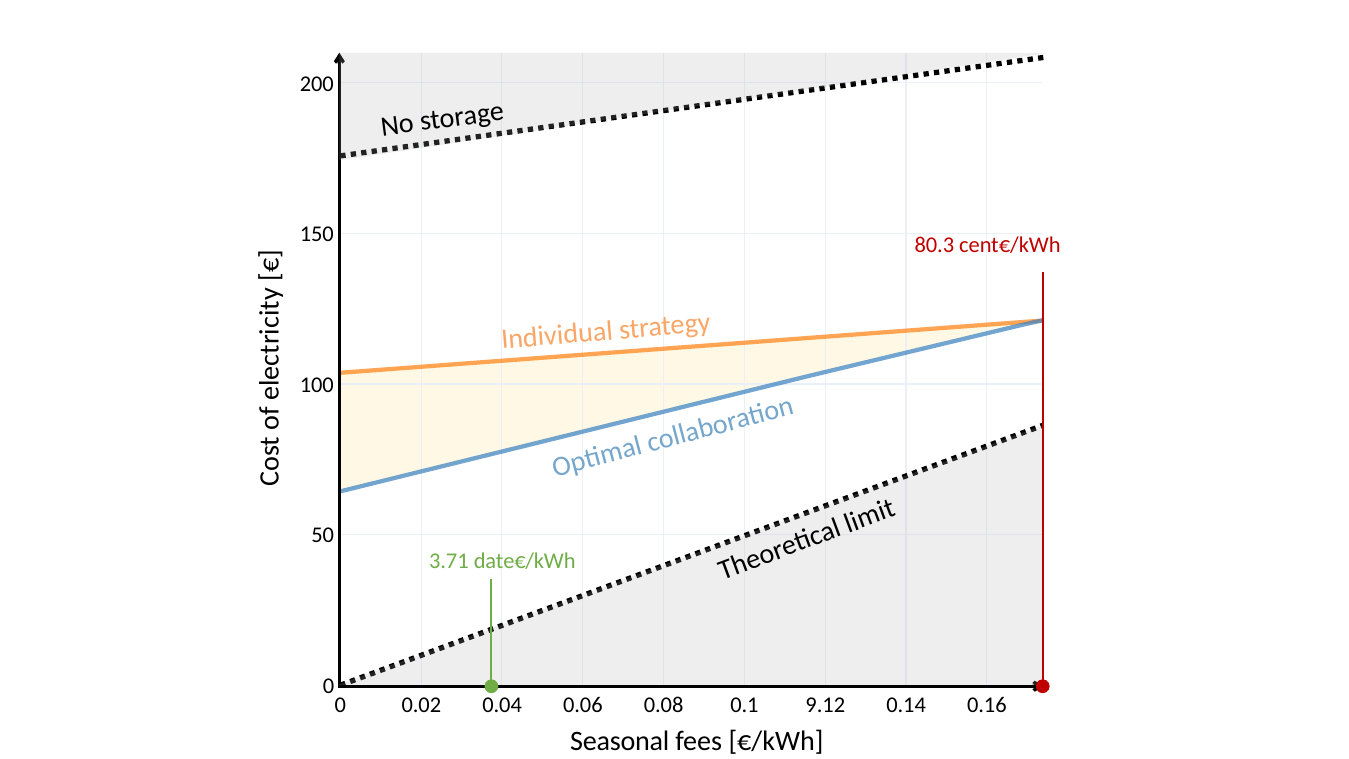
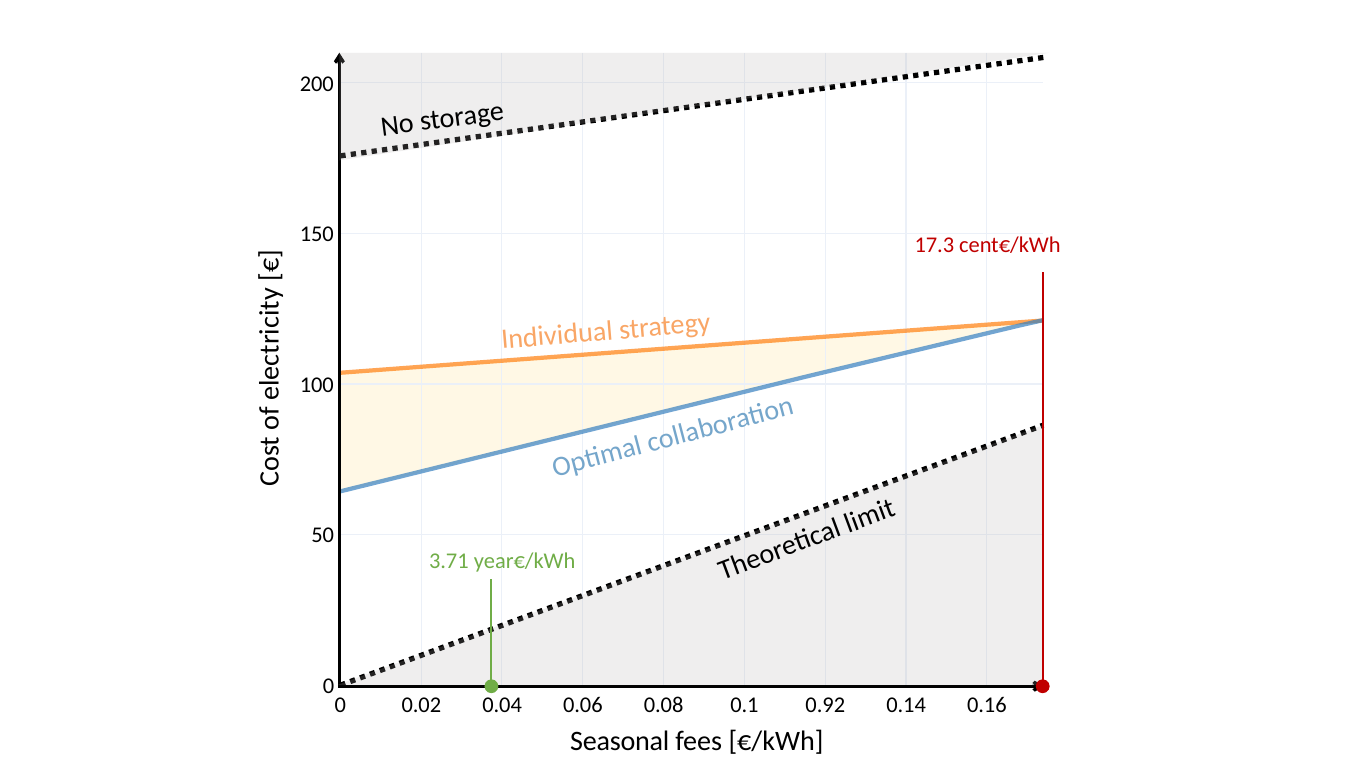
80.3: 80.3 -> 17.3
date€/kWh: date€/kWh -> year€/kWh
9.12: 9.12 -> 0.92
